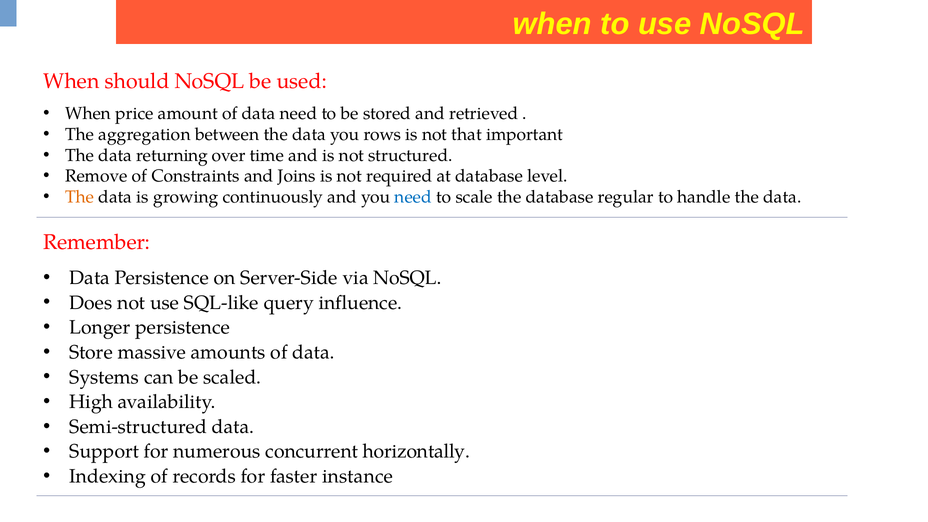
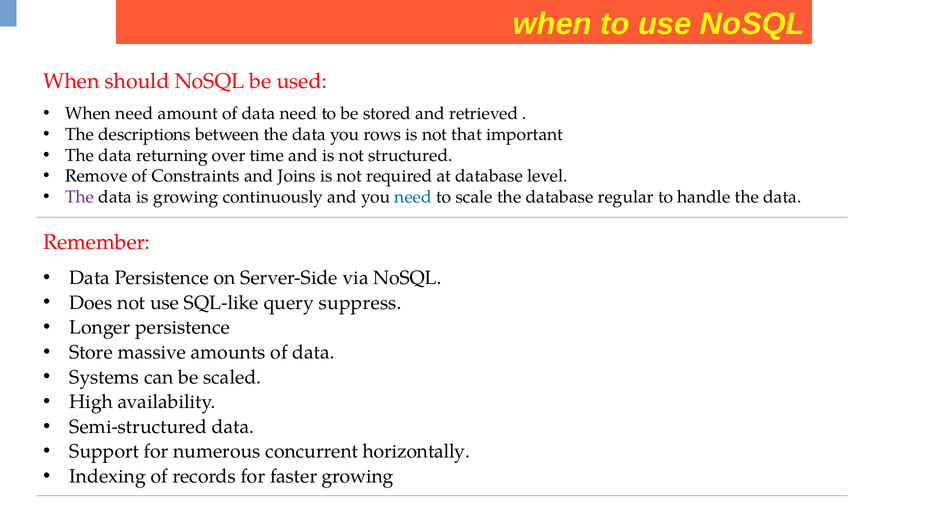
When price: price -> need
aggregation: aggregation -> descriptions
The at (80, 197) colour: orange -> purple
influence: influence -> suppress
faster instance: instance -> growing
